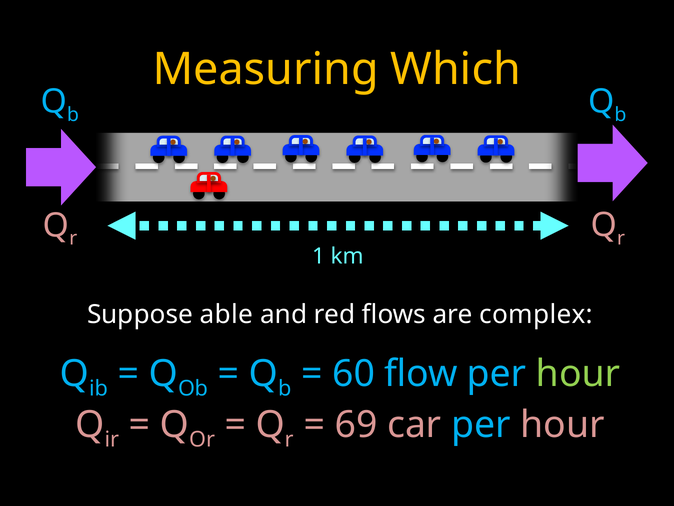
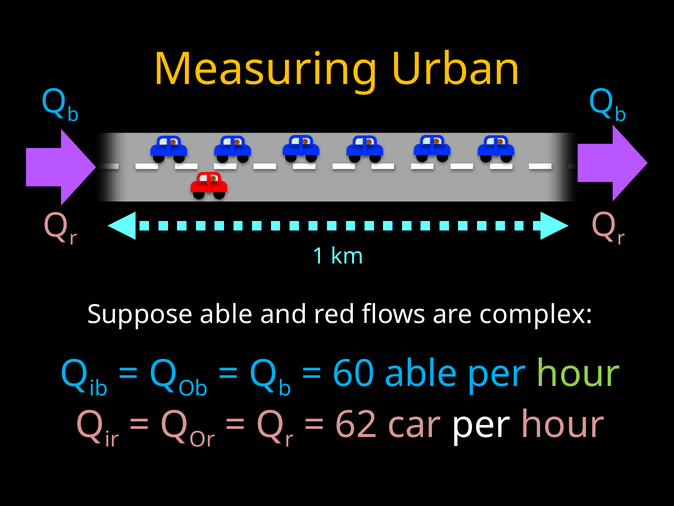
Which: Which -> Urban
60 flow: flow -> able
69: 69 -> 62
per at (481, 425) colour: light blue -> white
